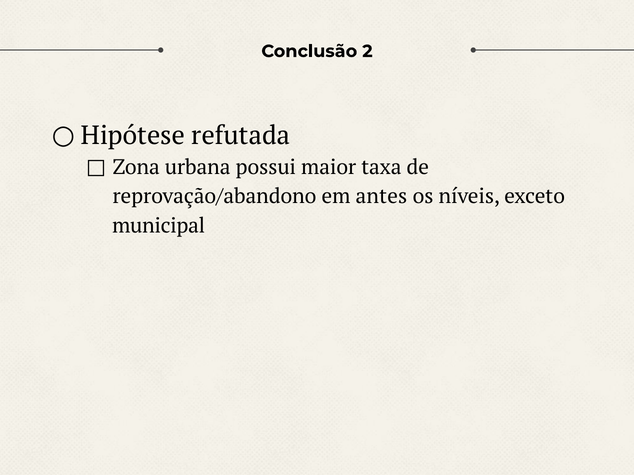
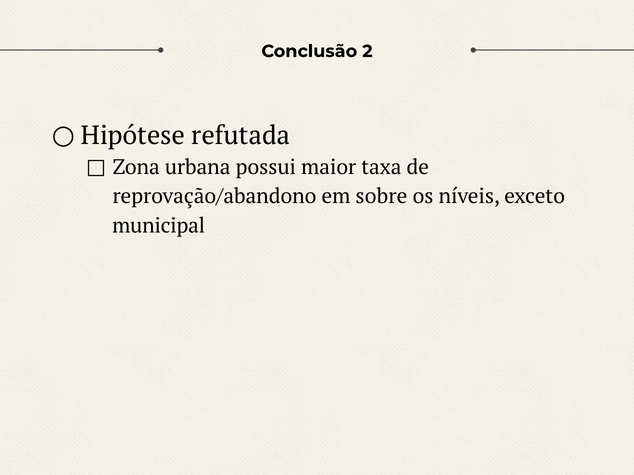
antes: antes -> sobre
